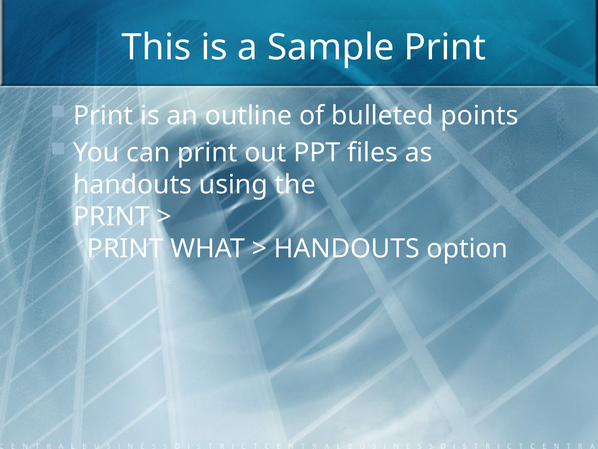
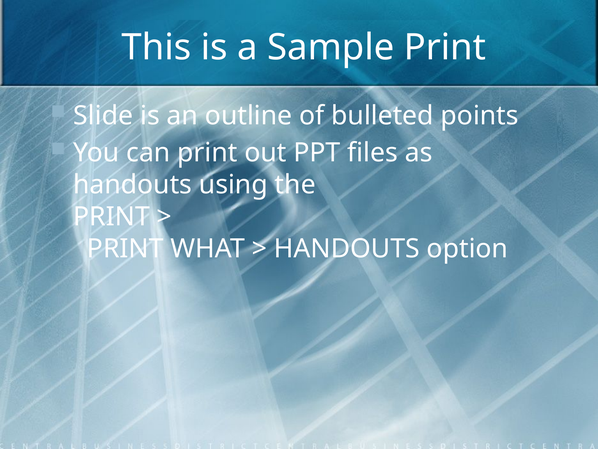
Print at (103, 115): Print -> Slide
